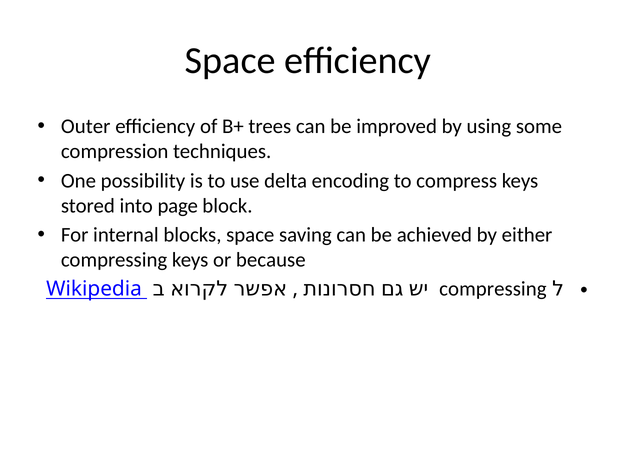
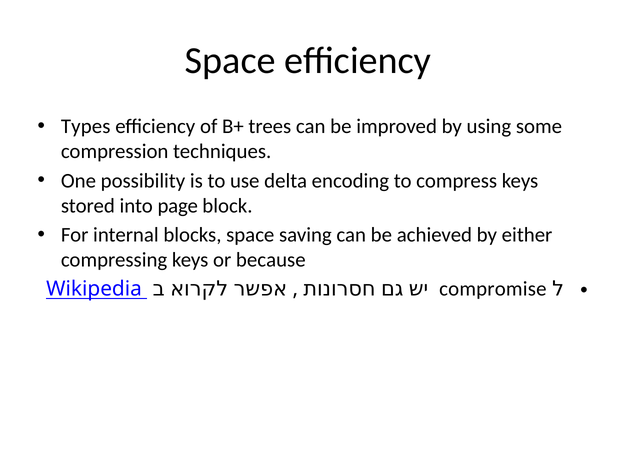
Outer: Outer -> Types
compressing at (493, 289): compressing -> compromise
